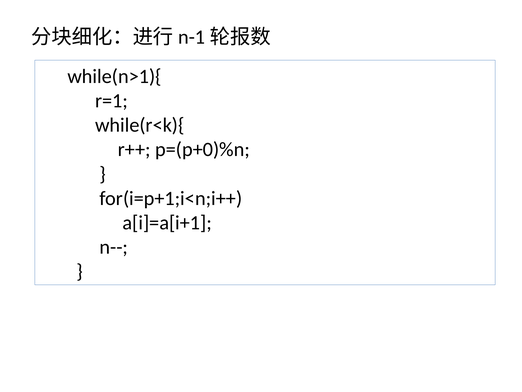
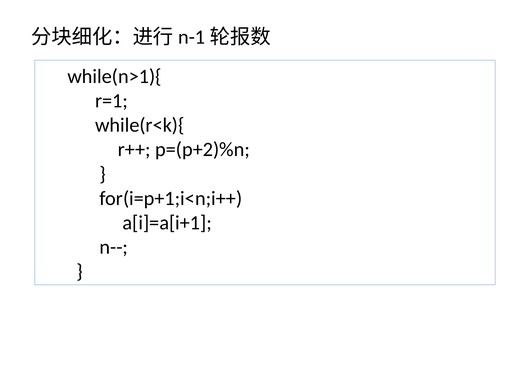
p=(p+0)%n: p=(p+0)%n -> p=(p+2)%n
